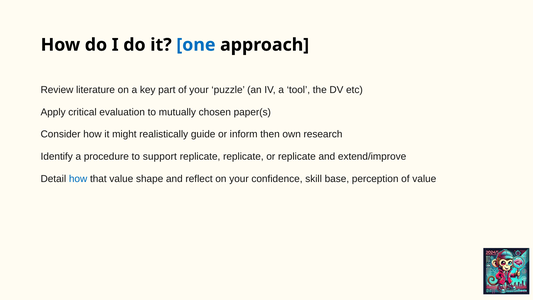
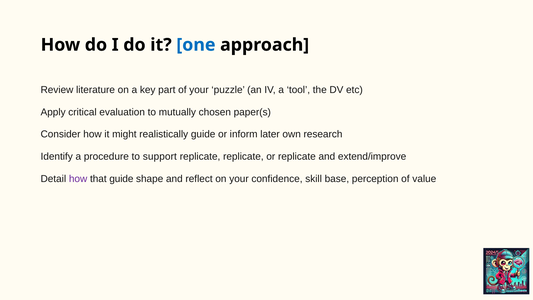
then: then -> later
how at (78, 179) colour: blue -> purple
that value: value -> guide
